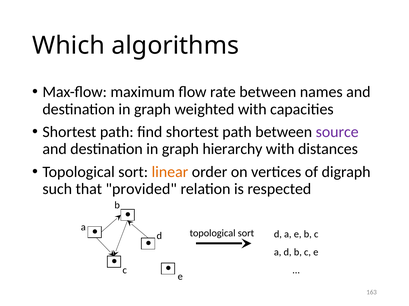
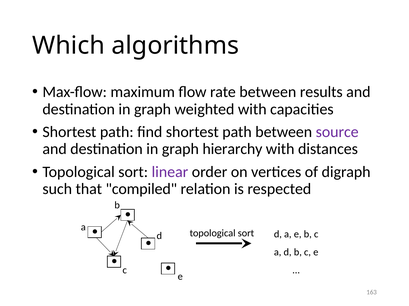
names: names -> results
linear colour: orange -> purple
provided: provided -> compiled
